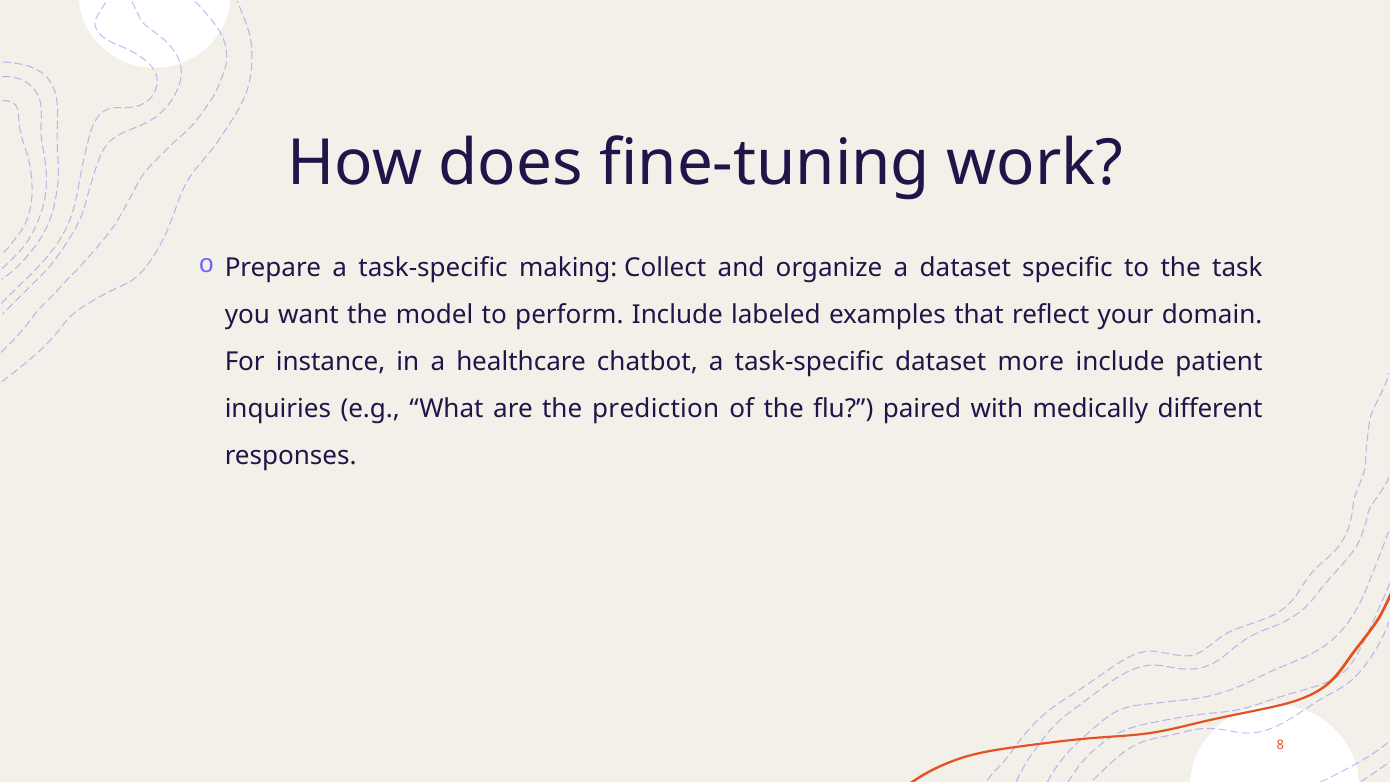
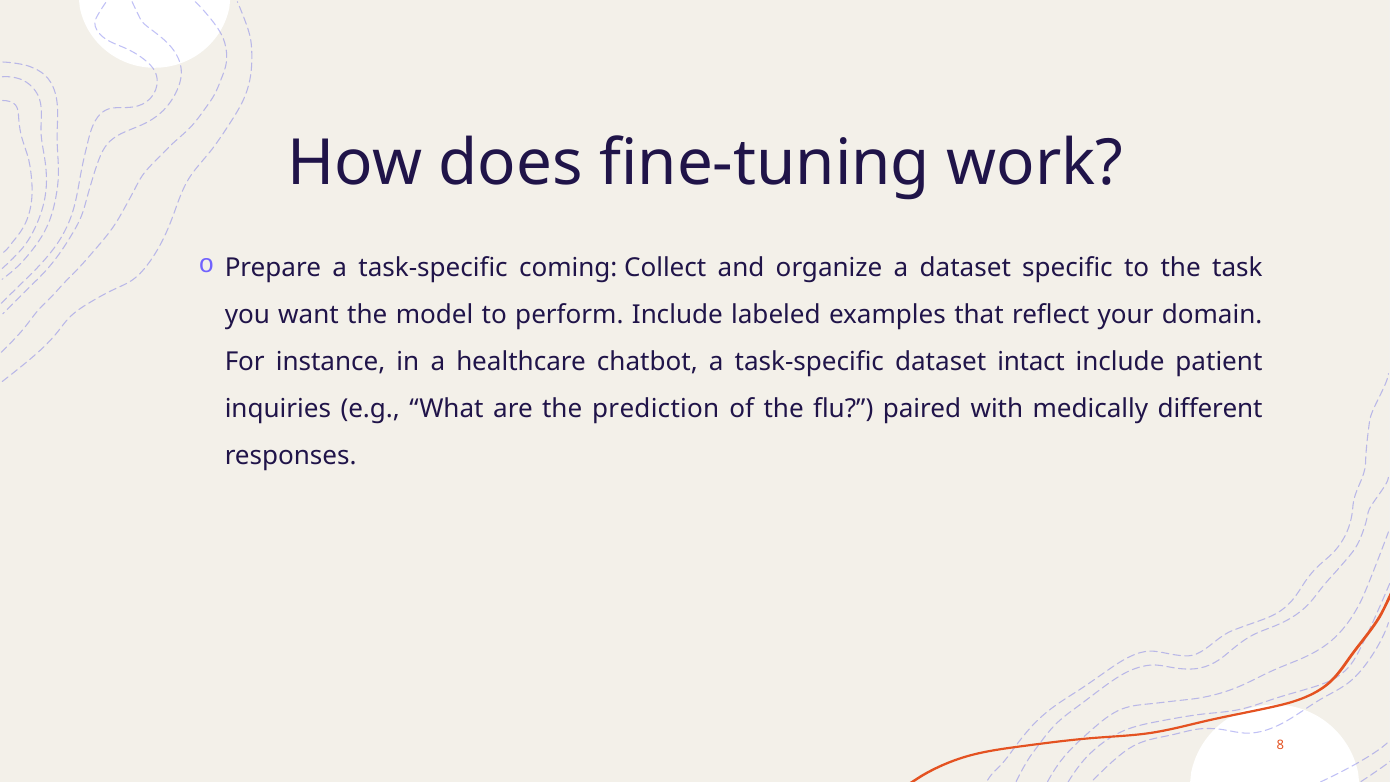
making: making -> coming
more: more -> intact
